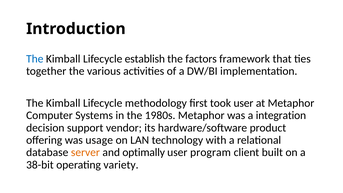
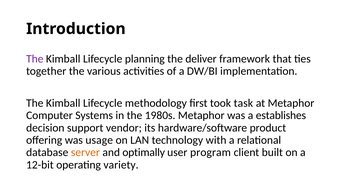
The at (35, 59) colour: blue -> purple
establish: establish -> planning
factors: factors -> deliver
took user: user -> task
integration: integration -> establishes
38-bit: 38-bit -> 12-bit
